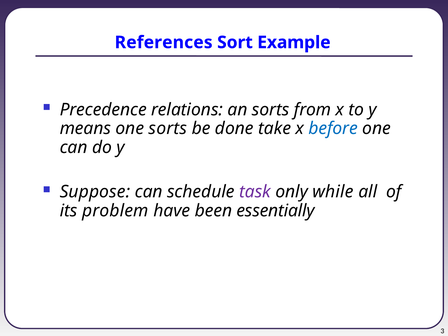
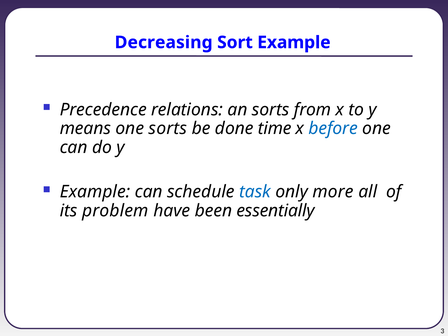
References: References -> Decreasing
take: take -> time
Suppose at (95, 192): Suppose -> Example
task colour: purple -> blue
while: while -> more
